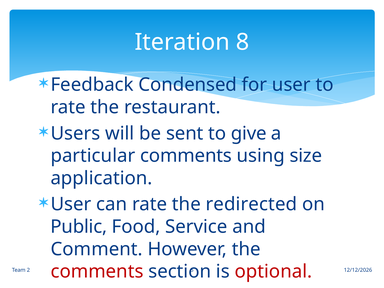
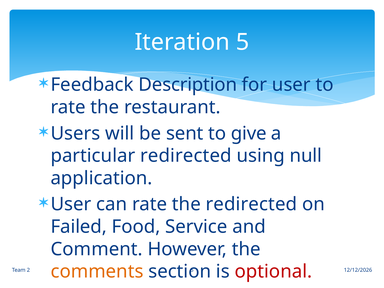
Iteration 8: 8 -> 5
Condensed: Condensed -> Description
particular comments: comments -> redirected
size: size -> null
Public: Public -> Failed
comments at (97, 272) colour: red -> orange
